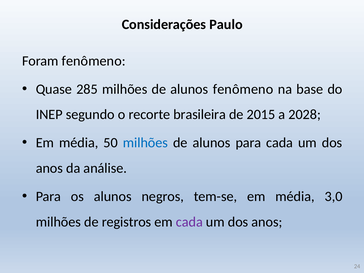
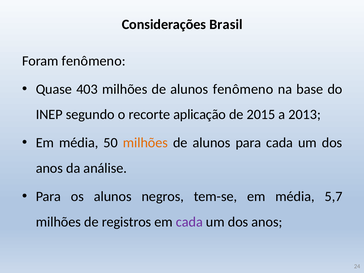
Paulo: Paulo -> Brasil
285: 285 -> 403
brasileira: brasileira -> aplicação
2028: 2028 -> 2013
milhões at (145, 143) colour: blue -> orange
3,0: 3,0 -> 5,7
